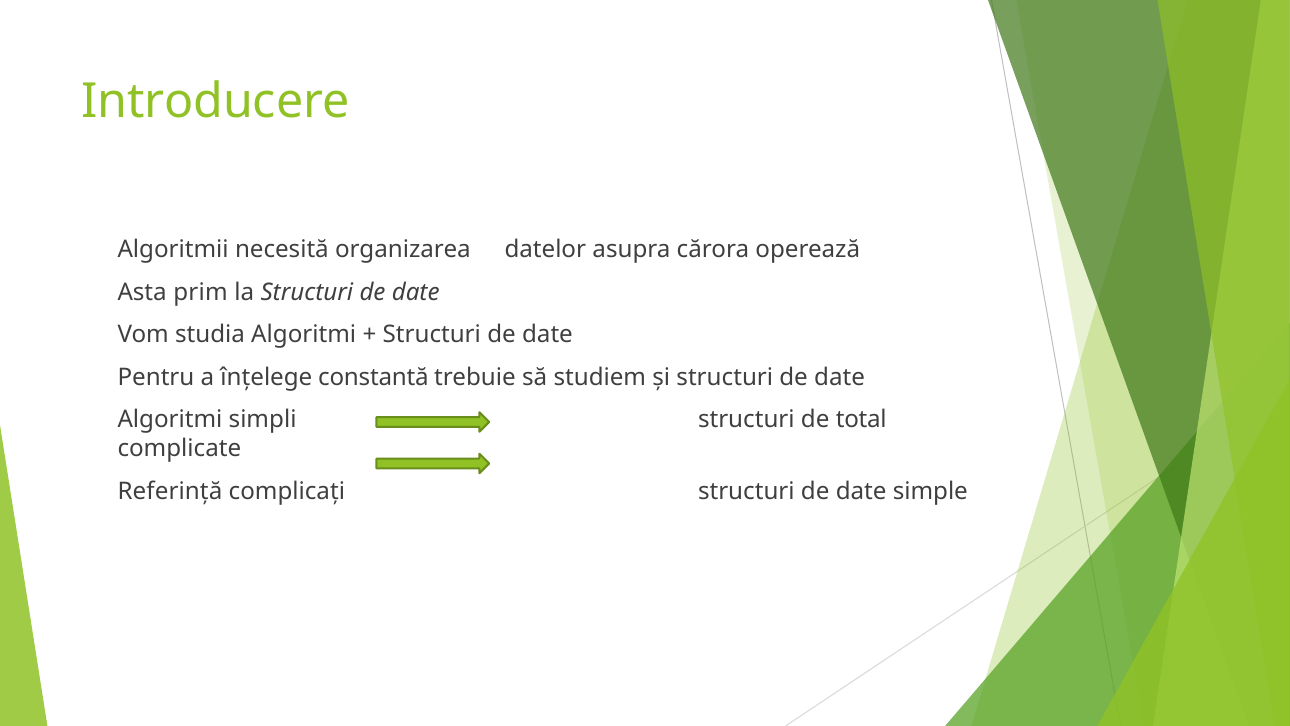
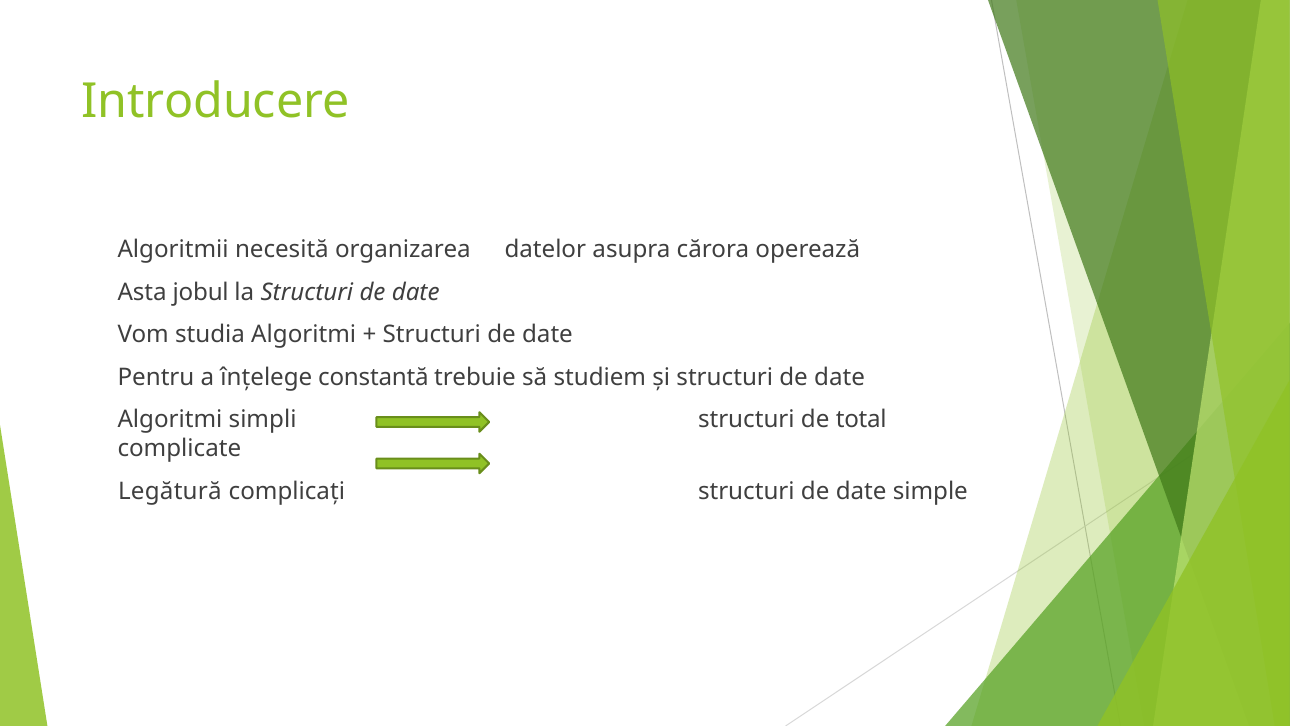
prim: prim -> jobul
Referință: Referință -> Legătură
